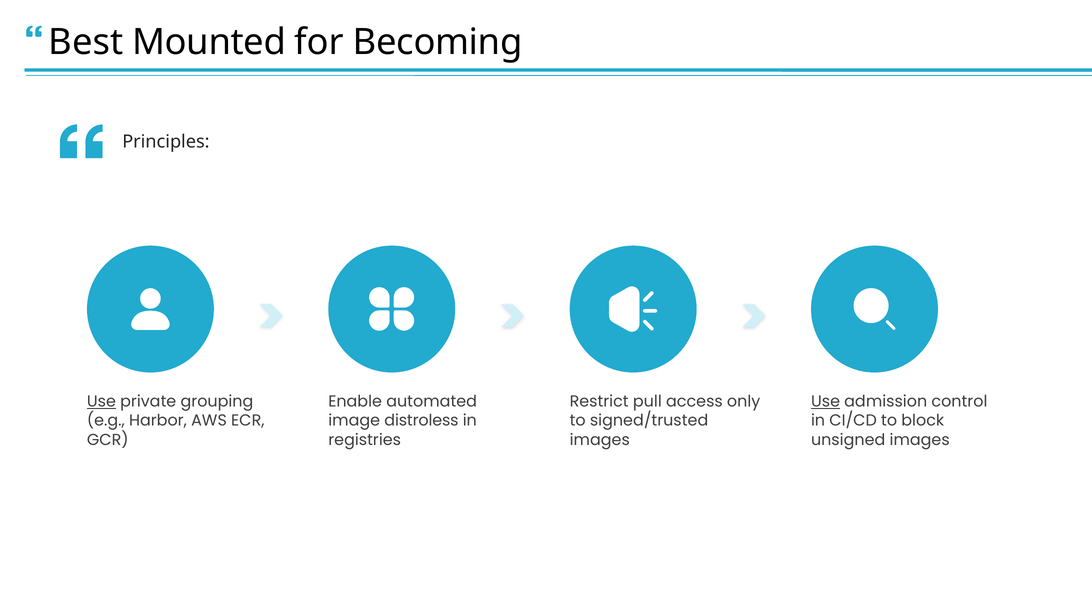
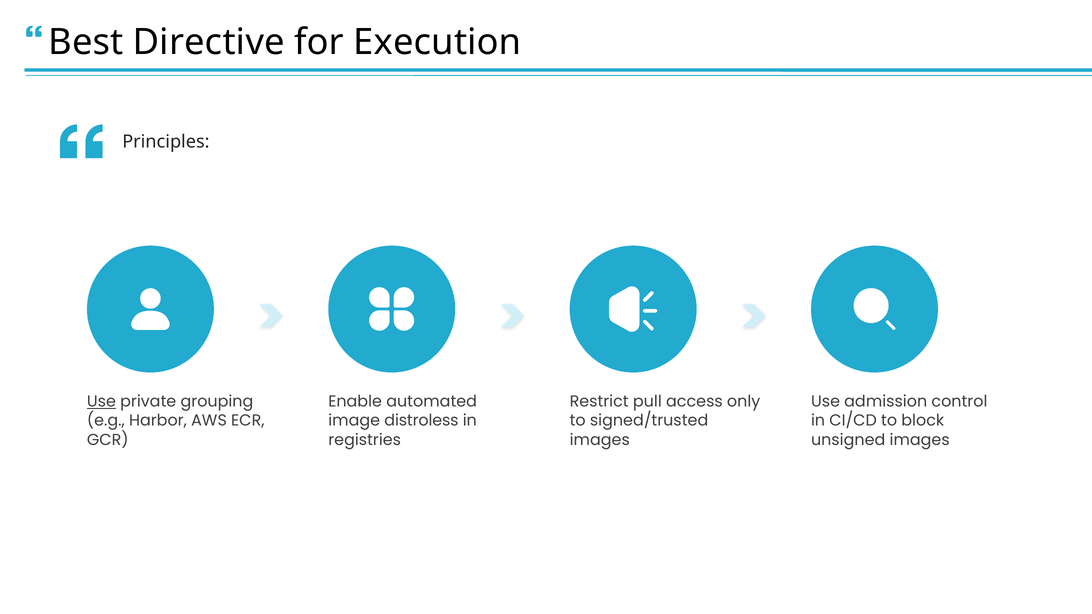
Mounted: Mounted -> Directive
Becoming: Becoming -> Execution
Use at (826, 402) underline: present -> none
